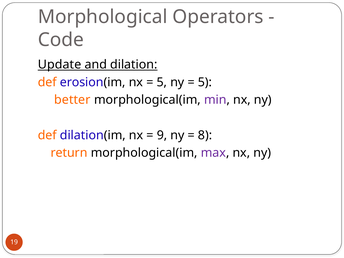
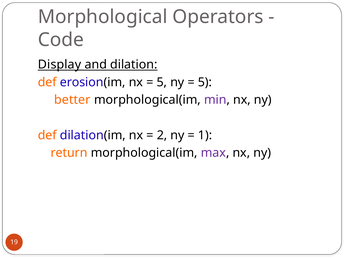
Update: Update -> Display
9: 9 -> 2
8: 8 -> 1
